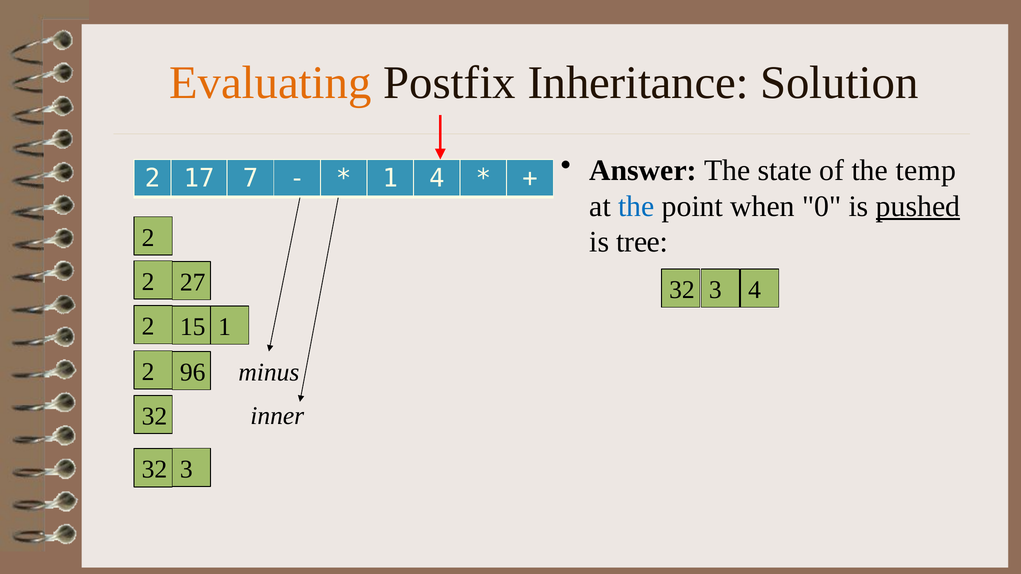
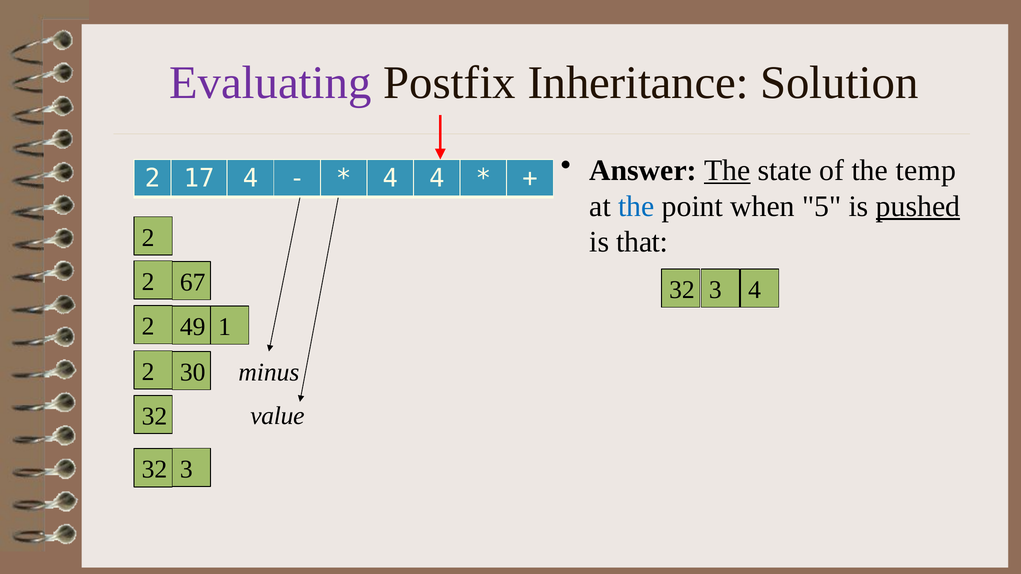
Evaluating colour: orange -> purple
The at (727, 171) underline: none -> present
17 7: 7 -> 4
1 at (390, 179): 1 -> 4
0: 0 -> 5
tree: tree -> that
27: 27 -> 67
15: 15 -> 49
96: 96 -> 30
inner: inner -> value
